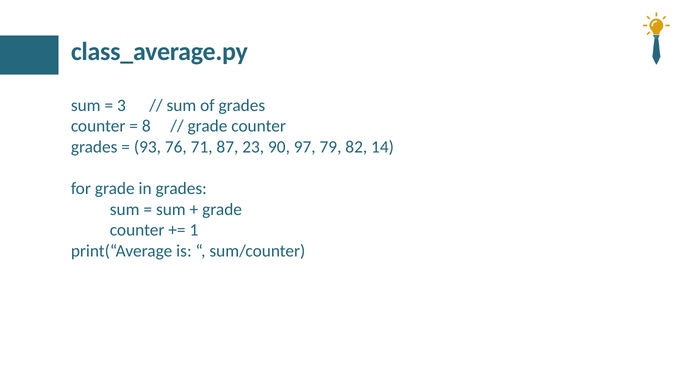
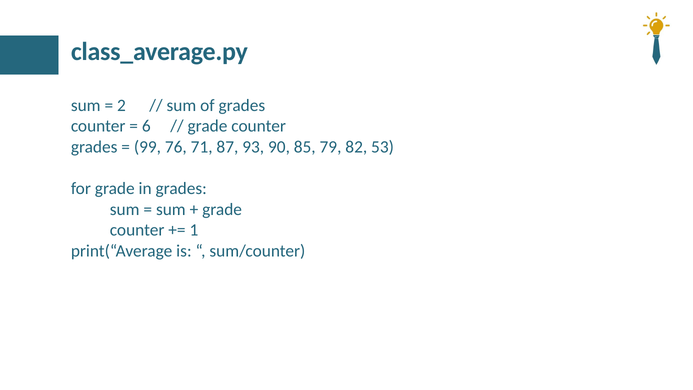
3: 3 -> 2
8: 8 -> 6
93: 93 -> 99
23: 23 -> 93
97: 97 -> 85
14: 14 -> 53
